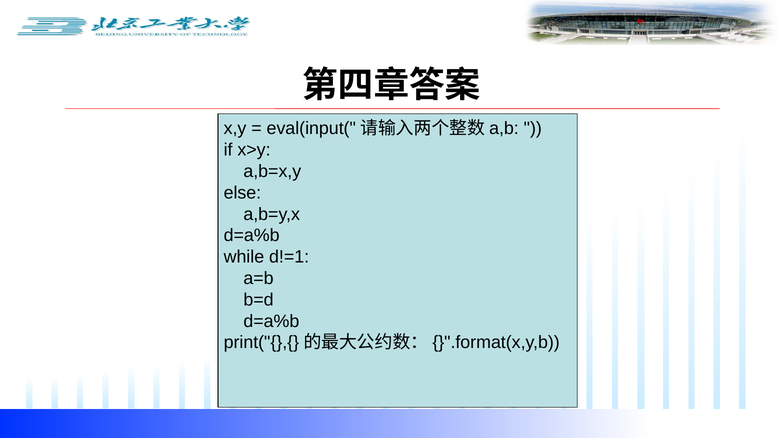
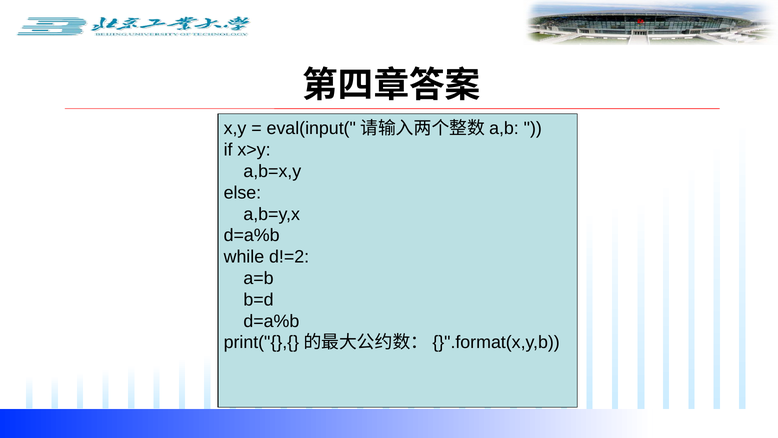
d!=1: d!=1 -> d!=2
